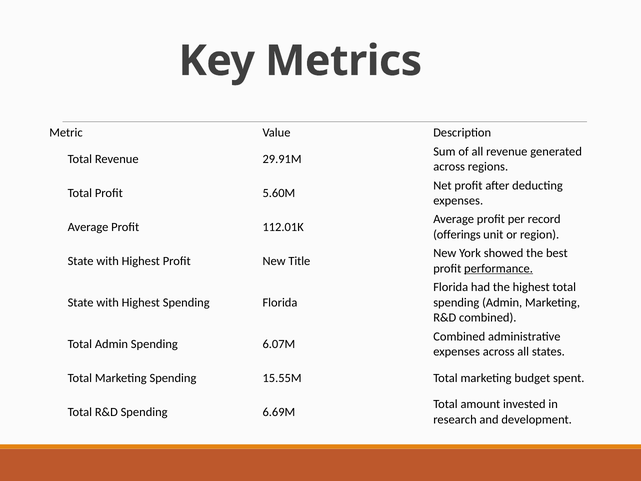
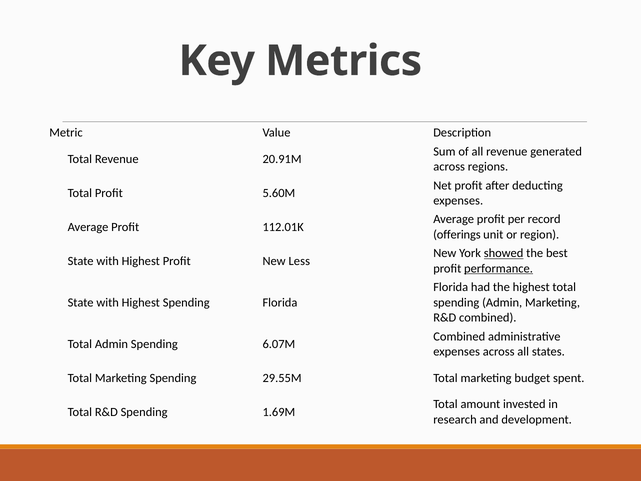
29.91M: 29.91M -> 20.91M
showed underline: none -> present
Title: Title -> Less
15.55M: 15.55M -> 29.55M
6.69M: 6.69M -> 1.69M
